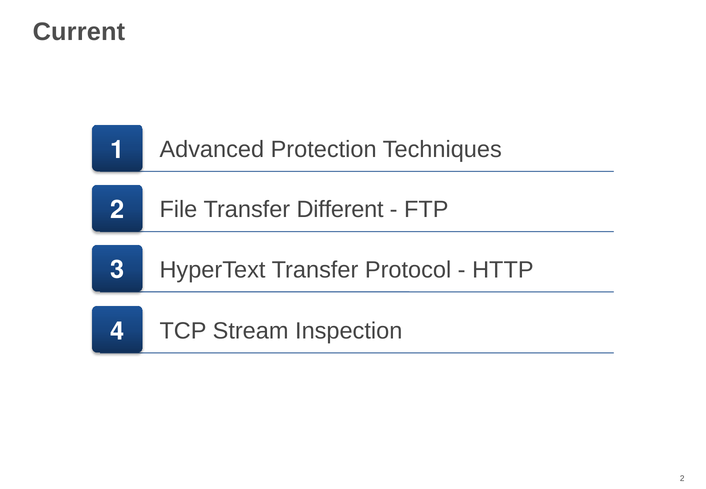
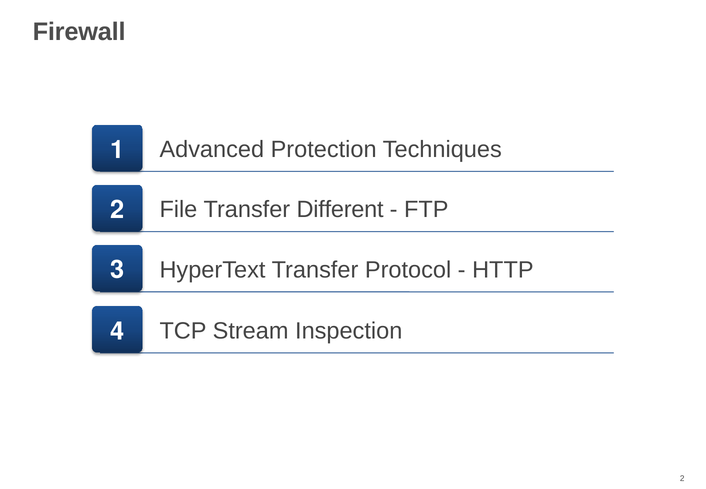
Current: Current -> Firewall
